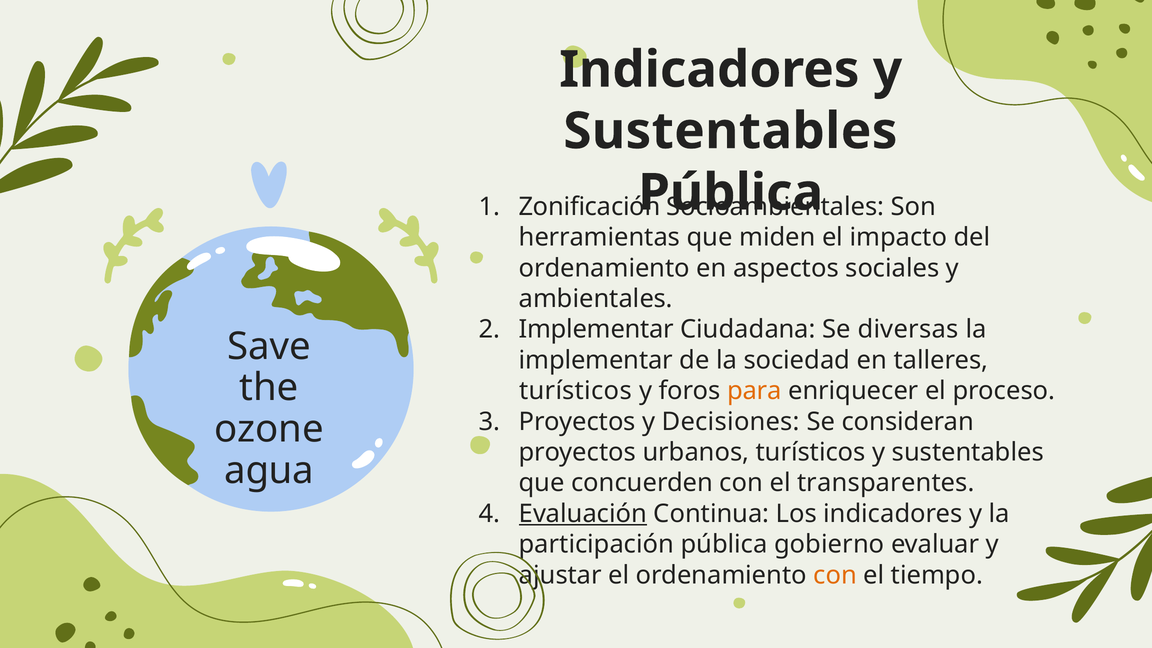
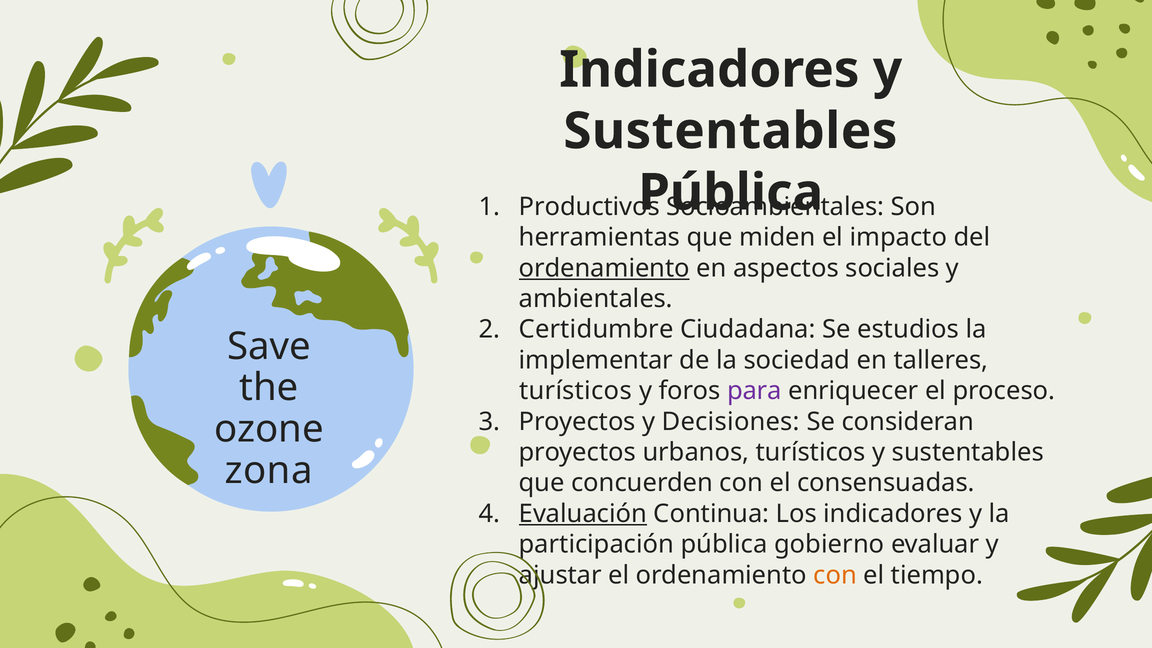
Zonificación: Zonificación -> Productivos
ordenamiento at (604, 268) underline: none -> present
Implementar at (596, 329): Implementar -> Certidumbre
diversas: diversas -> estudios
para colour: orange -> purple
agua: agua -> zona
transparentes: transparentes -> consensuadas
